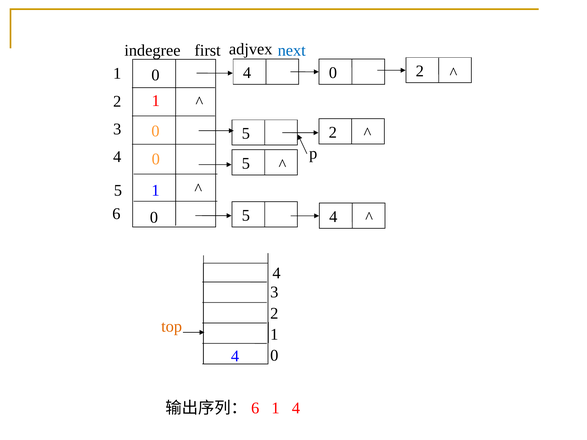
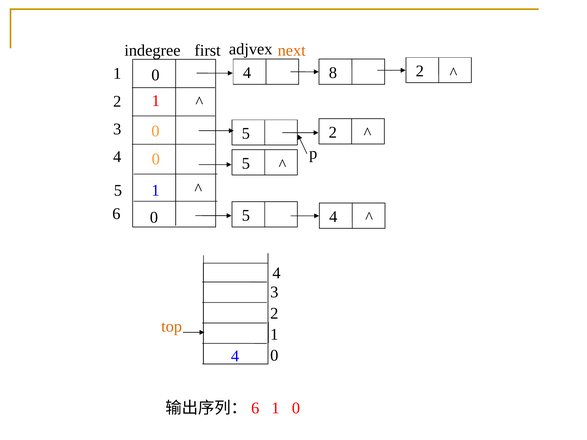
next colour: blue -> orange
0 at (333, 73): 0 -> 8
4 at (296, 408): 4 -> 0
